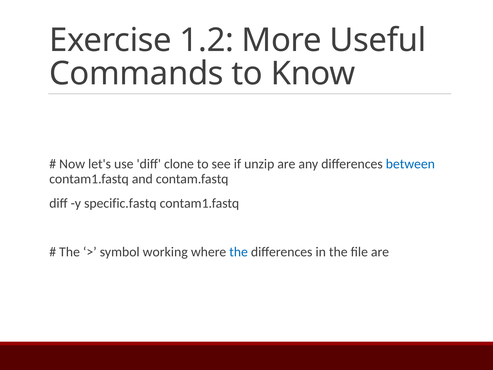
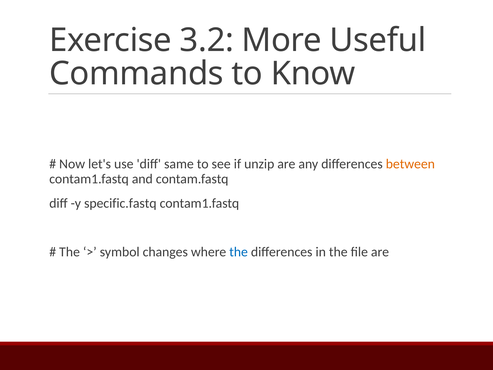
1.2: 1.2 -> 3.2
clone: clone -> same
between colour: blue -> orange
working: working -> changes
